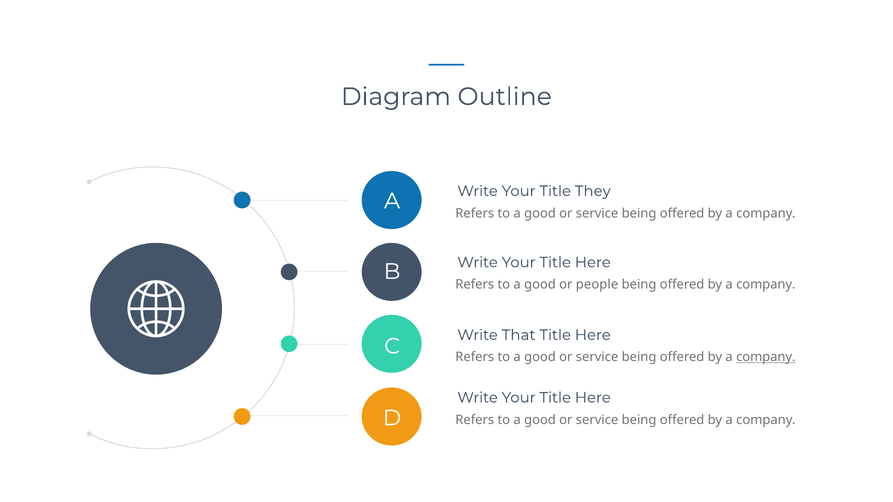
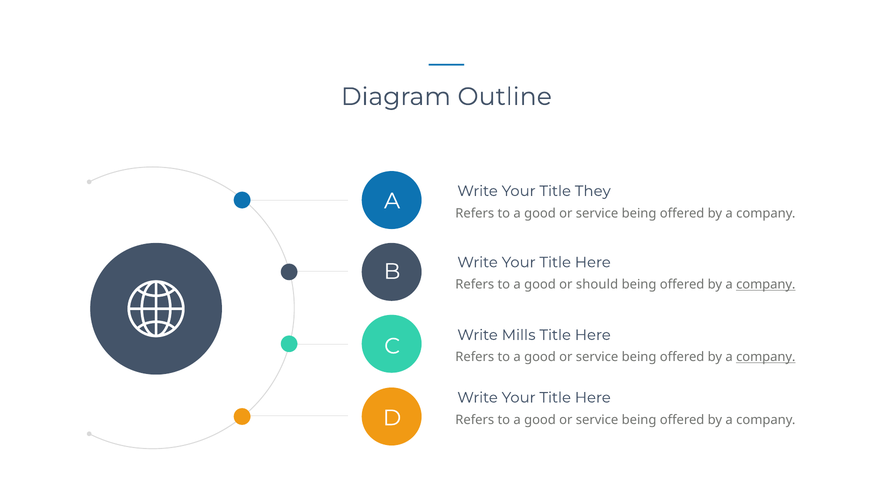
people: people -> should
company at (766, 285) underline: none -> present
That: That -> Mills
